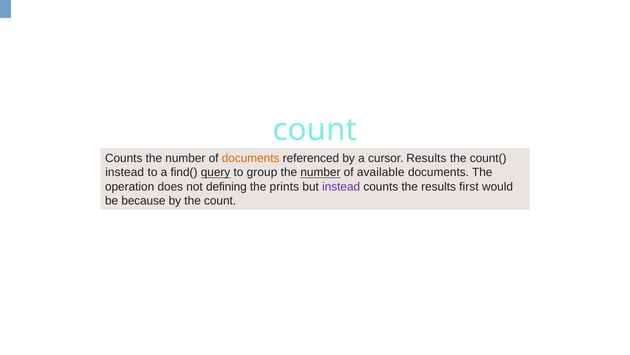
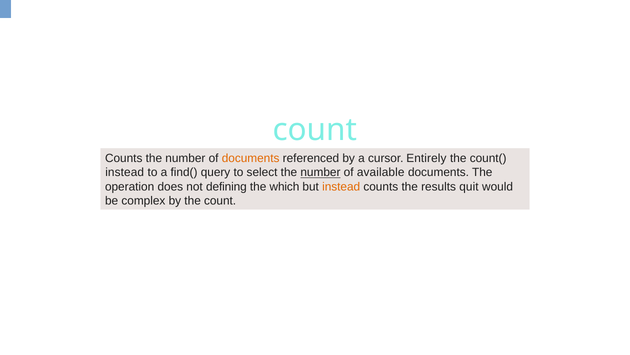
cursor Results: Results -> Entirely
query underline: present -> none
group: group -> select
prints: prints -> which
instead at (341, 186) colour: purple -> orange
first: first -> quit
because: because -> complex
